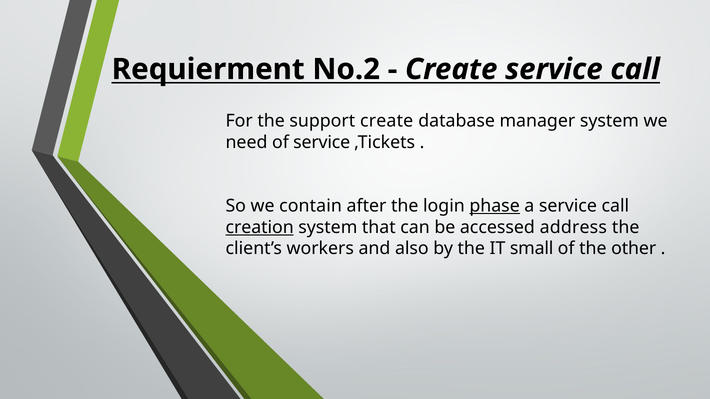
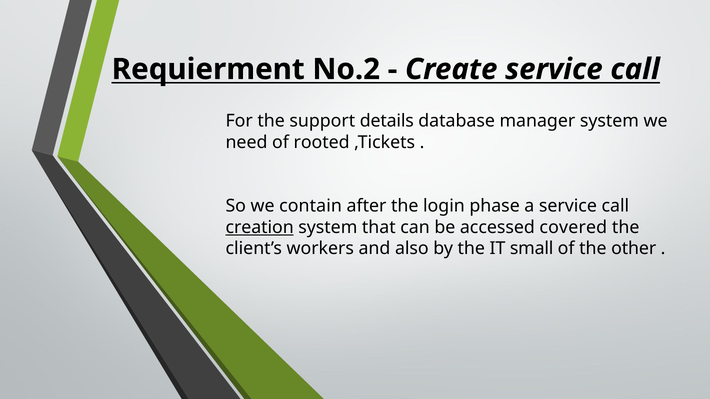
support create: create -> details
of service: service -> rooted
phase underline: present -> none
address: address -> covered
